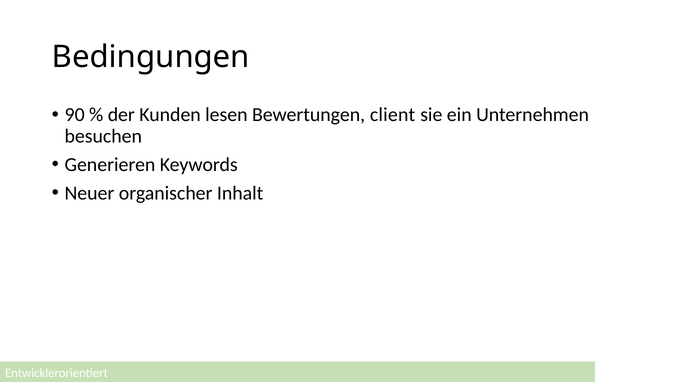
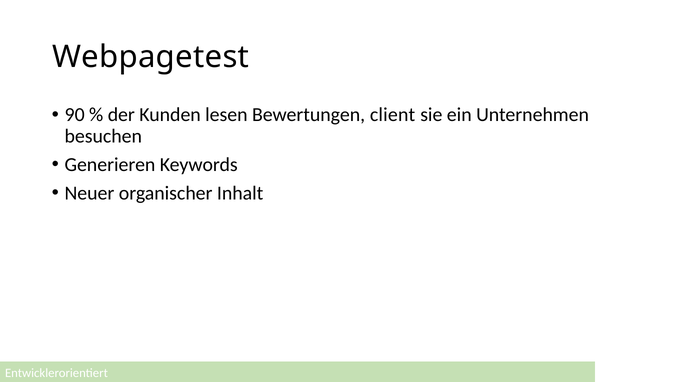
Bedingungen: Bedingungen -> Webpagetest
